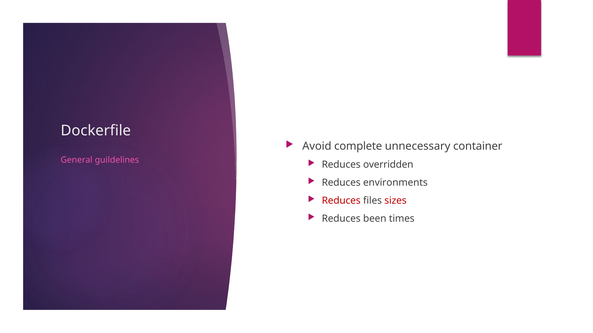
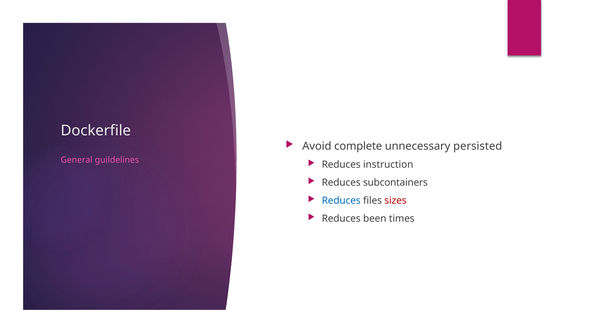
container: container -> persisted
overridden: overridden -> instruction
environments: environments -> subcontainers
Reduces at (341, 201) colour: red -> blue
